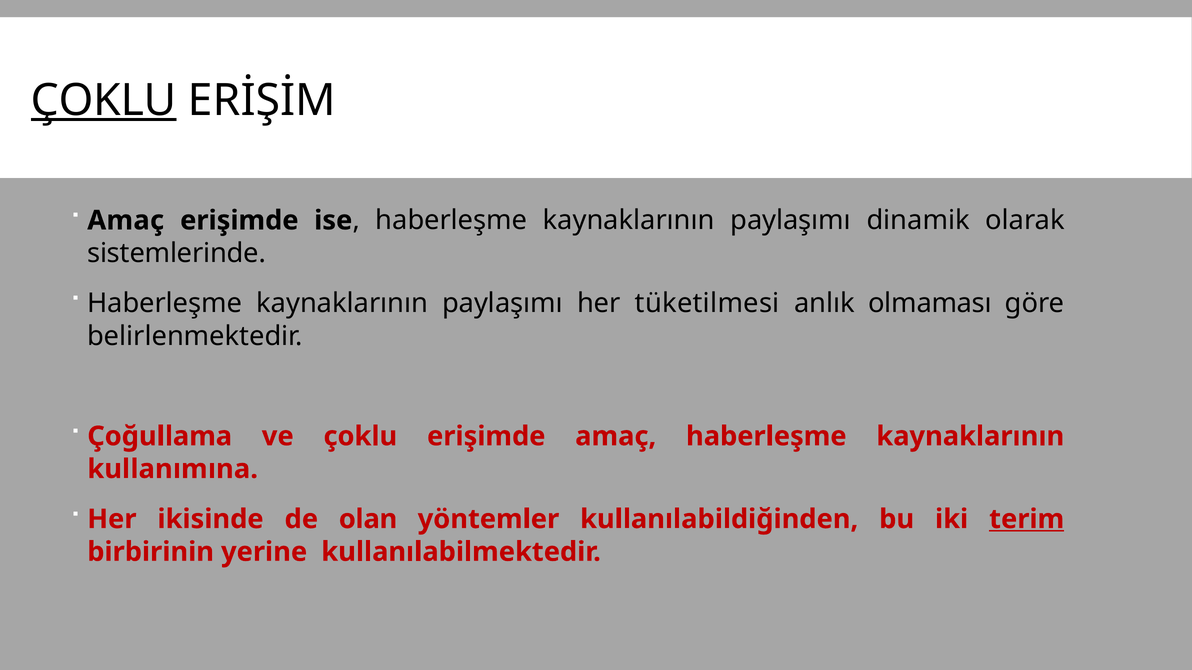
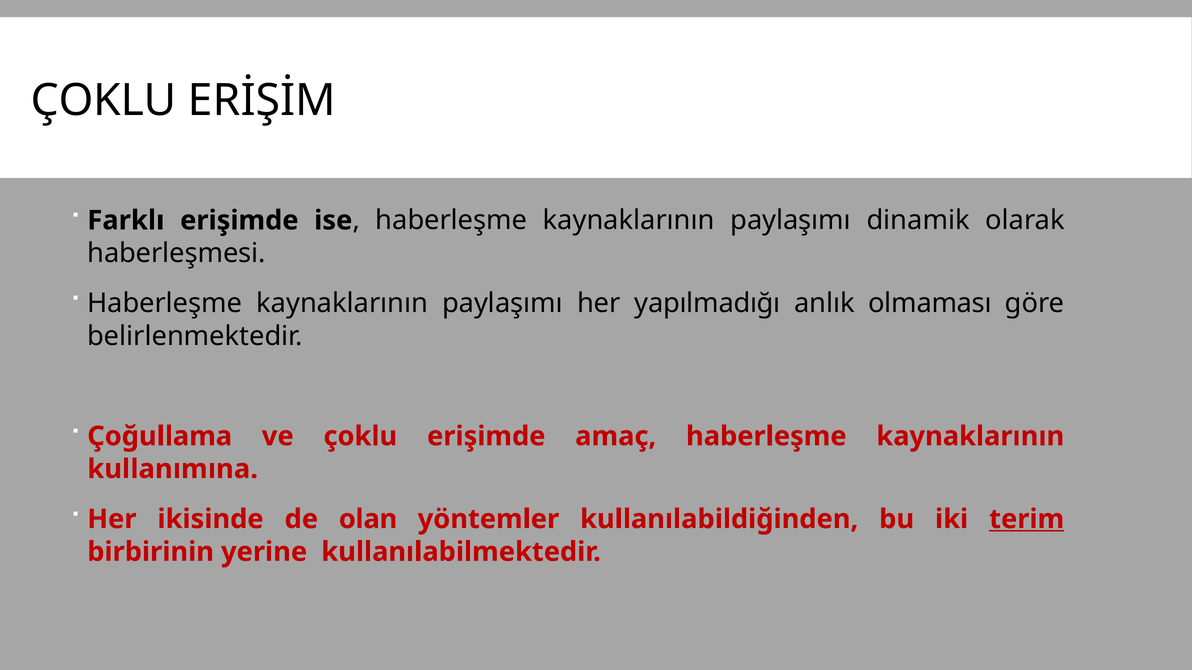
ÇOKLU at (104, 100) underline: present -> none
Amaç at (126, 221): Amaç -> Farklı
sistemlerinde: sistemlerinde -> haberleşmesi
tüketilmesi: tüketilmesi -> yapılmadığı
